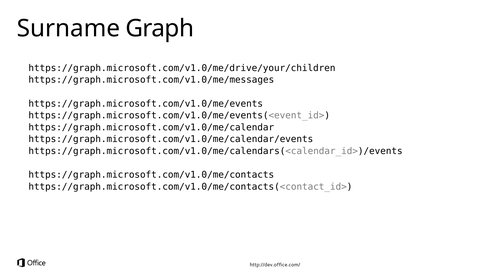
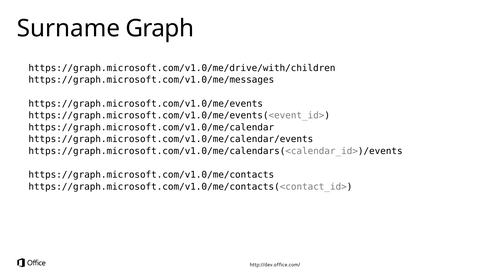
https://graph.microsoft.com/v1.0/me/drive/your/children: https://graph.microsoft.com/v1.0/me/drive/your/children -> https://graph.microsoft.com/v1.0/me/drive/with/children
